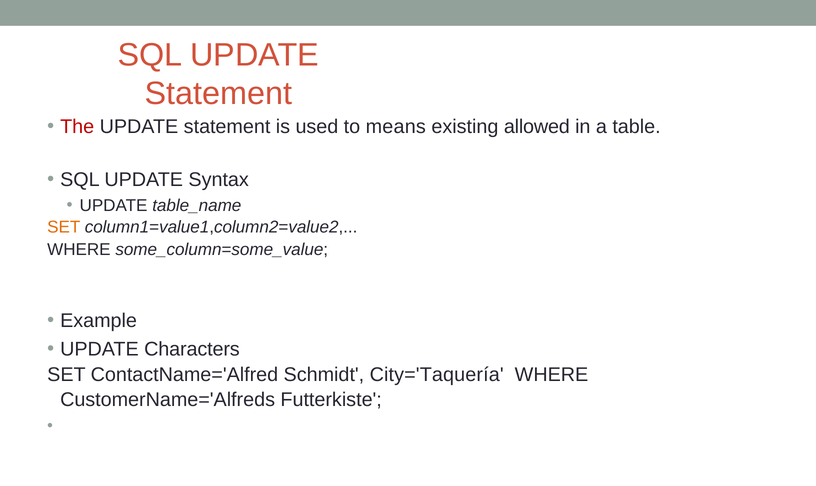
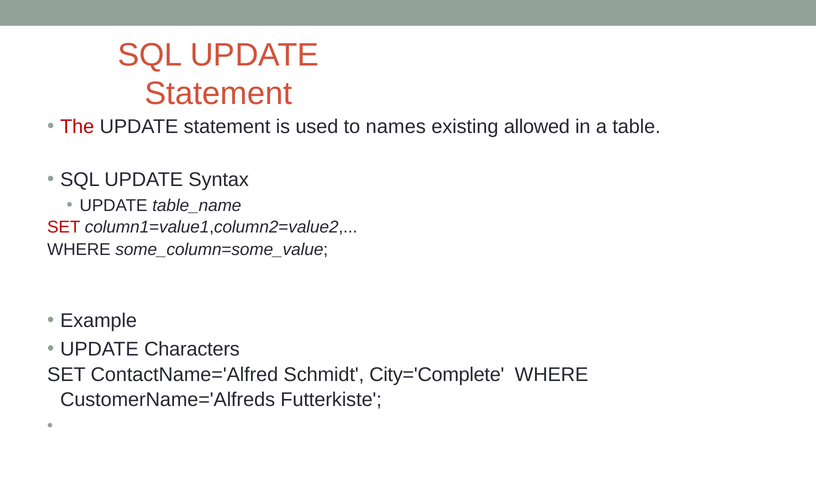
means: means -> names
SET at (64, 227) colour: orange -> red
City='Taquería: City='Taquería -> City='Complete
